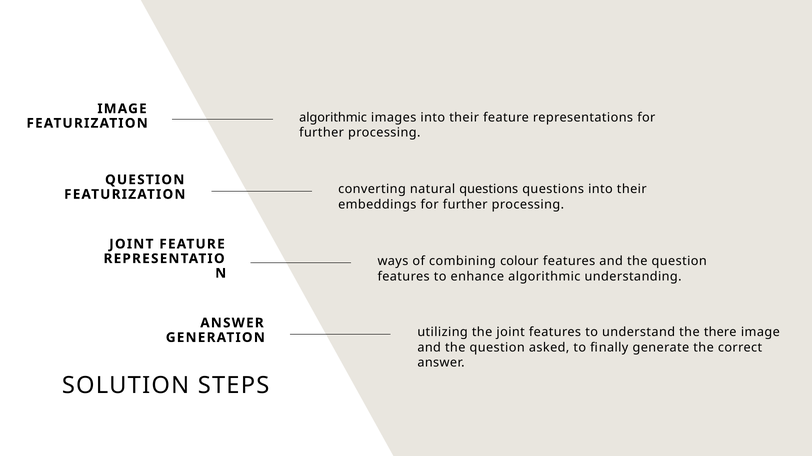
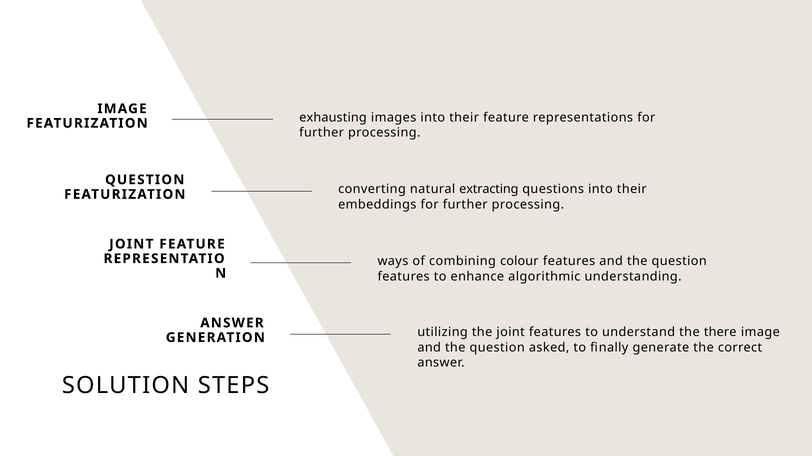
algorithmic at (333, 118): algorithmic -> exhausting
natural questions: questions -> extracting
